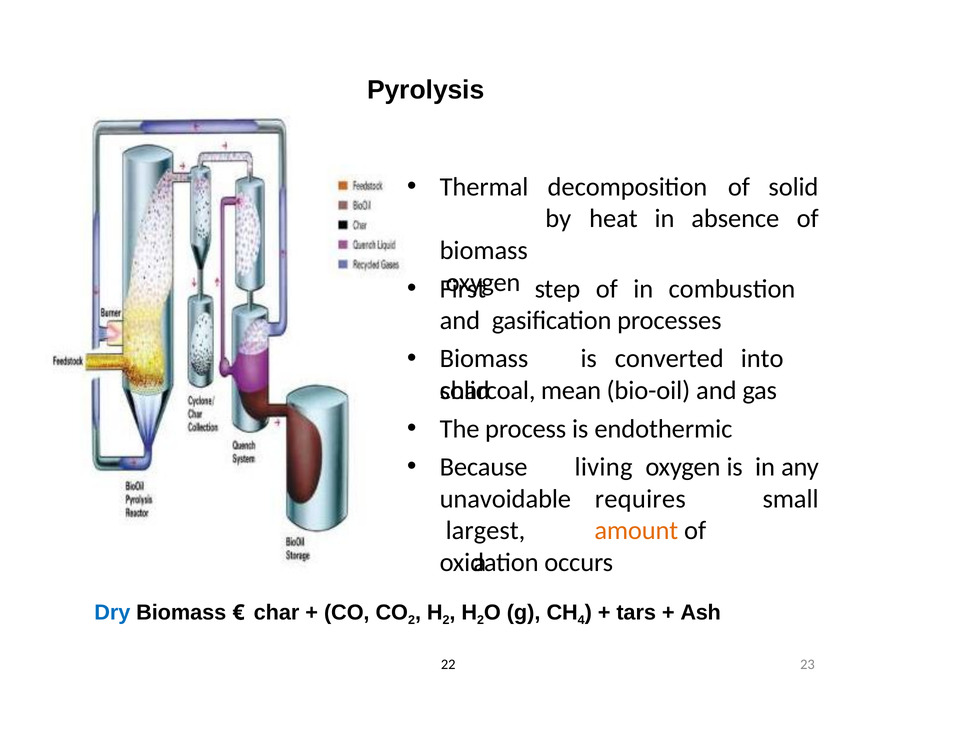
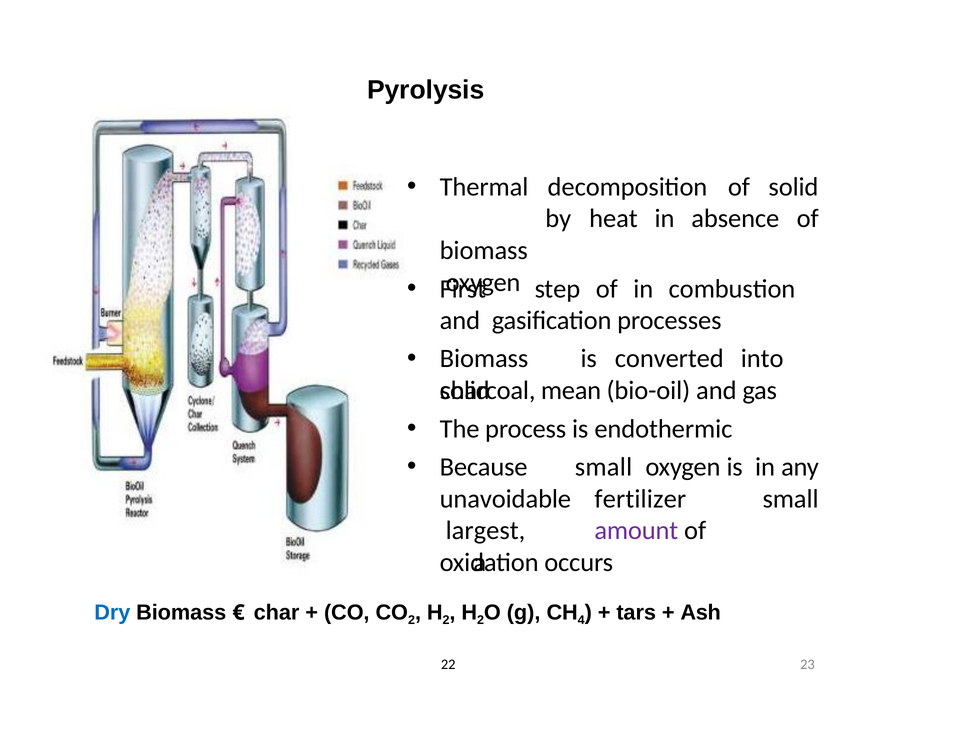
living at (604, 467): living -> small
requires: requires -> fertilizer
amount colour: orange -> purple
